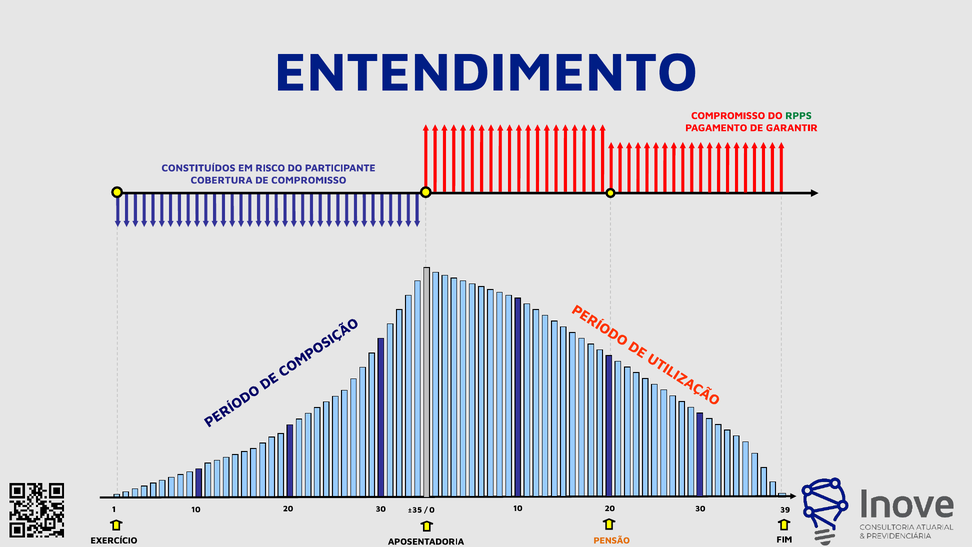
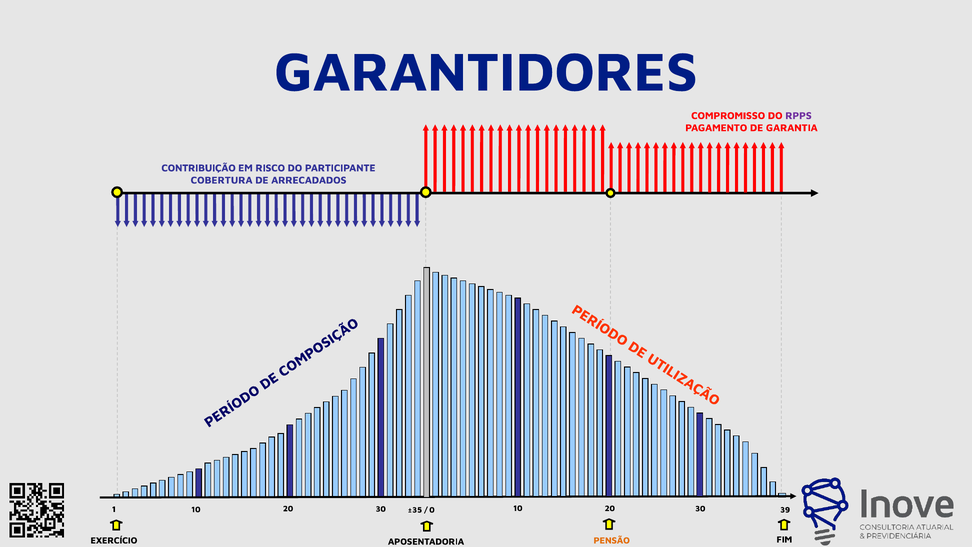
ENTENDIMENTO: ENTENDIMENTO -> GARANTIDORES
RPPS colour: green -> purple
GARANTIR: GARANTIR -> GARANTIA
CONSTITUÍDOS: CONSTITUÍDOS -> CONTRIBUIÇÃO
DE COMPROMISSO: COMPROMISSO -> ARRECADADOS
